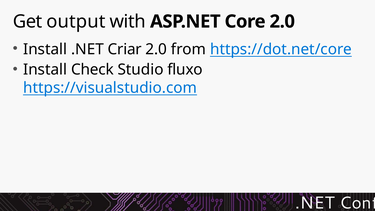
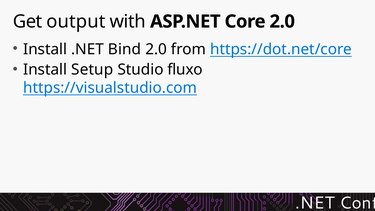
Criar: Criar -> Bind
Check: Check -> Setup
